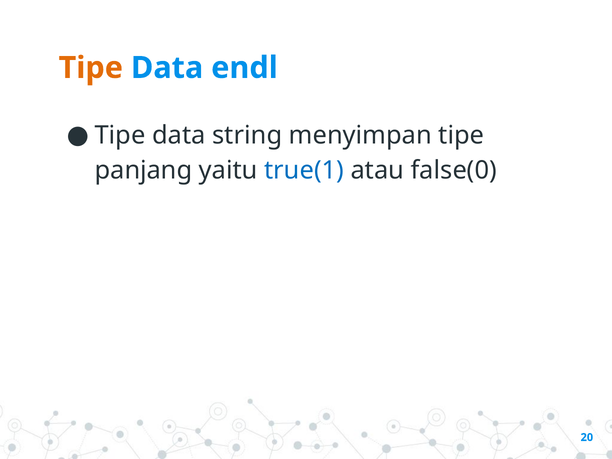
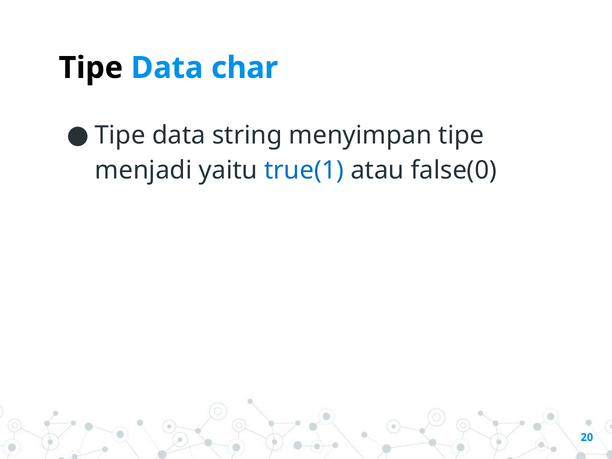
Tipe at (91, 68) colour: orange -> black
endl: endl -> char
panjang: panjang -> menjadi
